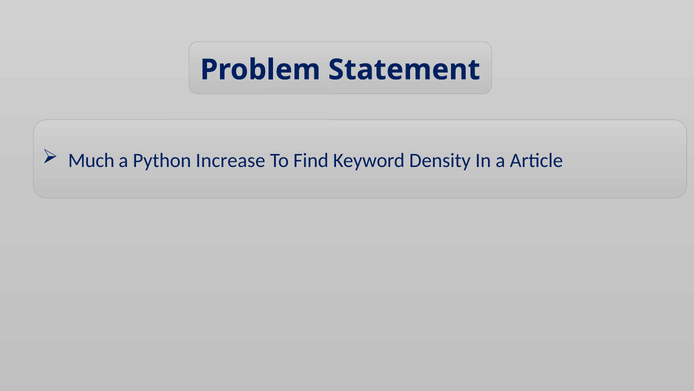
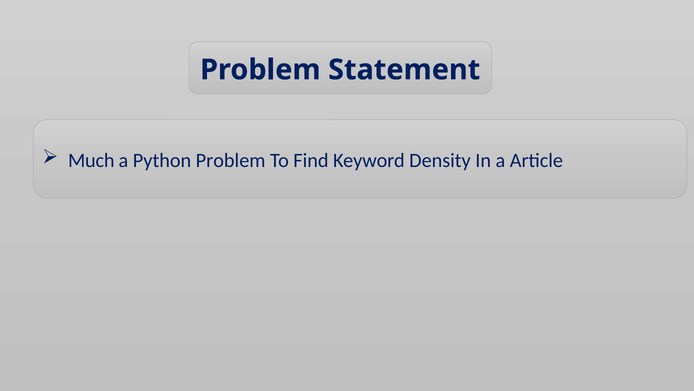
Python Increase: Increase -> Problem
